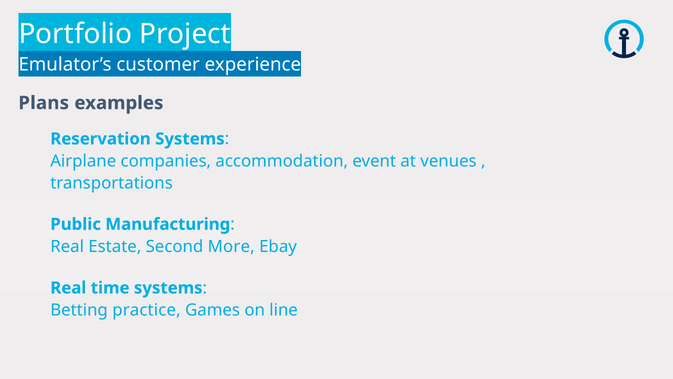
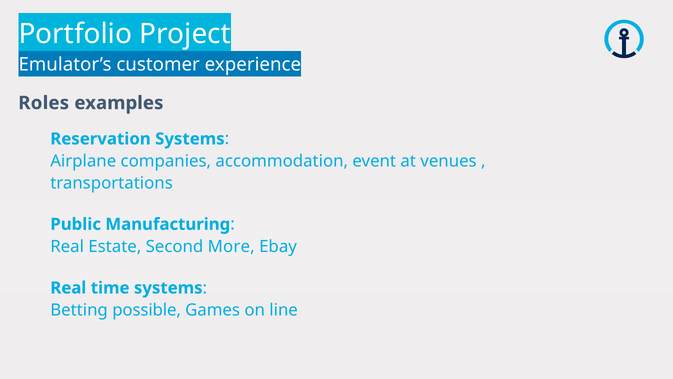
Plans: Plans -> Roles
practice: practice -> possible
